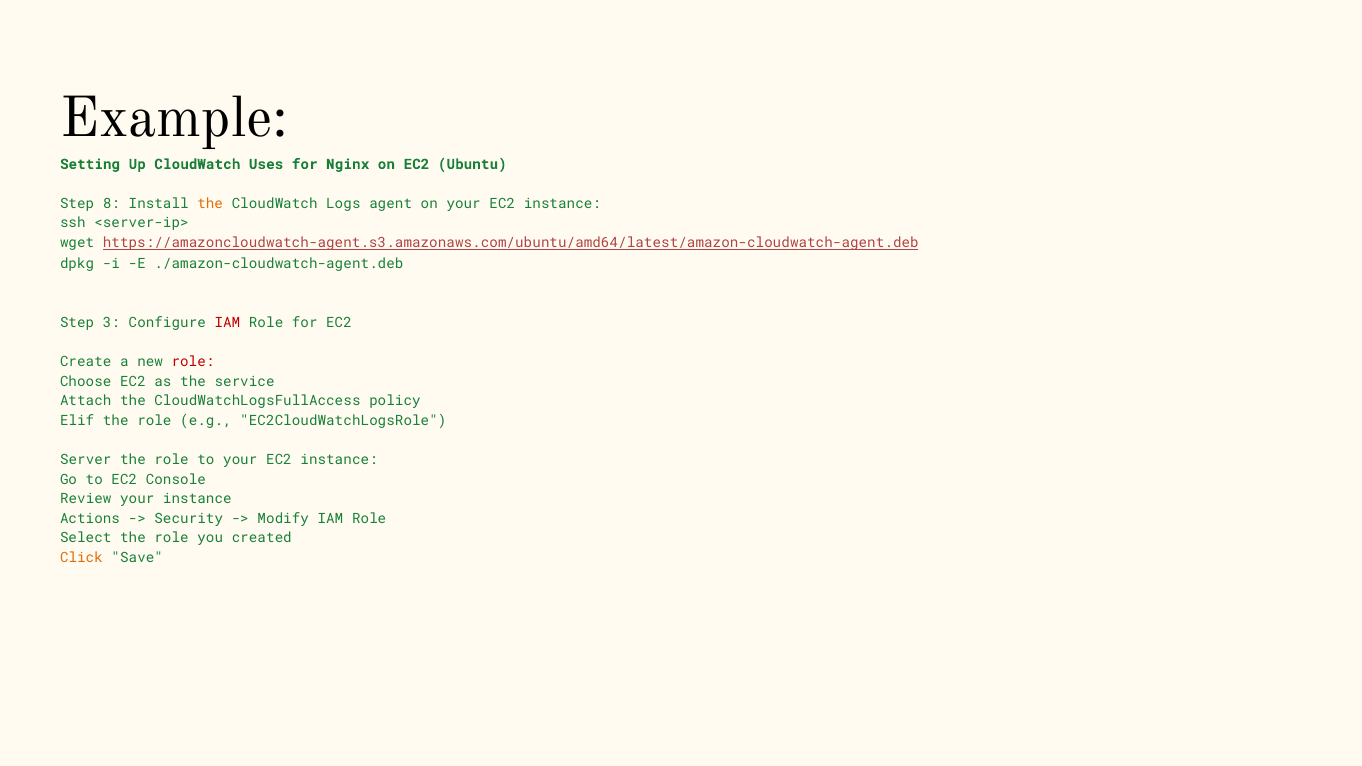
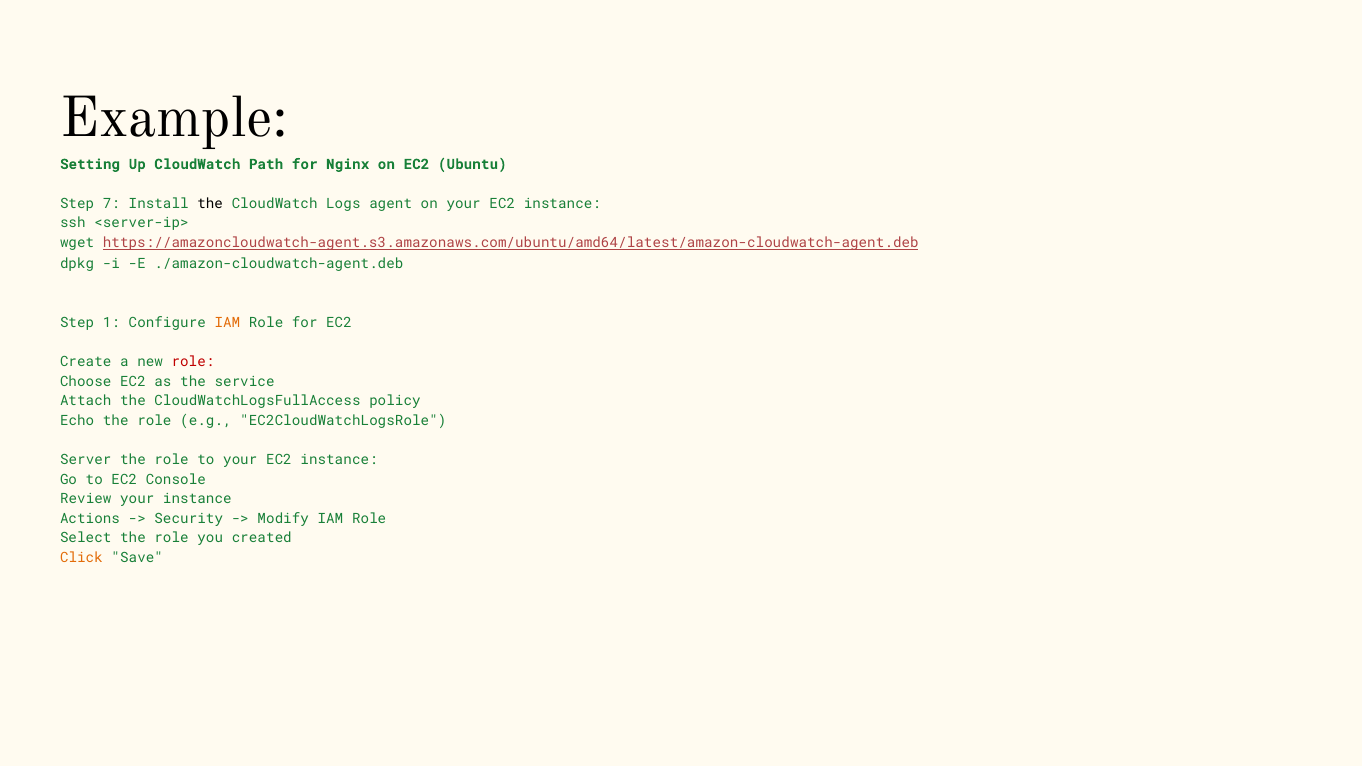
Uses: Uses -> Path
8: 8 -> 7
the at (210, 203) colour: orange -> black
3: 3 -> 1
IAM at (227, 323) colour: red -> orange
Elif: Elif -> Echo
